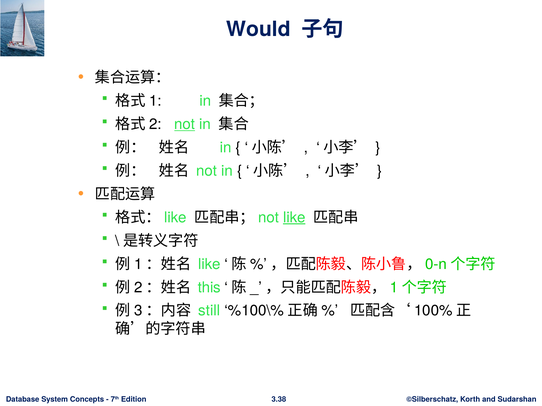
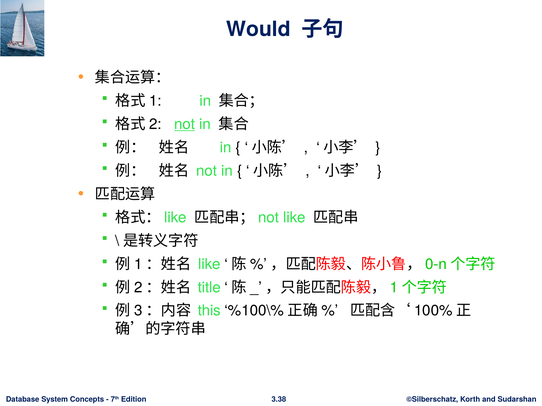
like at (294, 218) underline: present -> none
this: this -> title
still: still -> this
